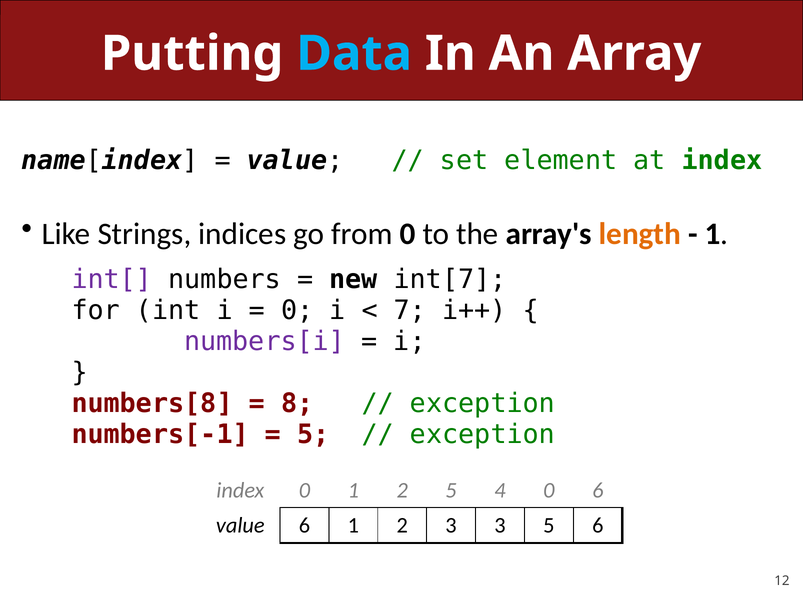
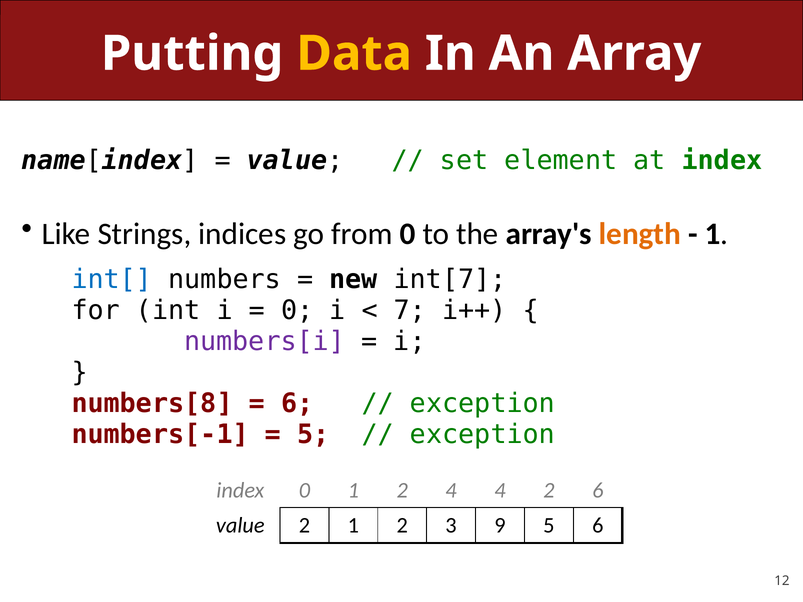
Data colour: light blue -> yellow
int[ colour: purple -> blue
8 at (297, 404): 8 -> 6
2 5: 5 -> 4
4 0: 0 -> 2
value 6: 6 -> 2
3 3: 3 -> 9
